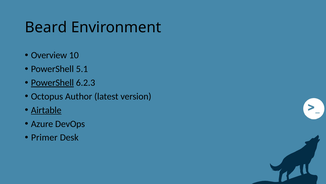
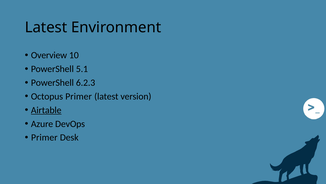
Beard at (46, 27): Beard -> Latest
PowerShell at (52, 82) underline: present -> none
Octopus Author: Author -> Primer
